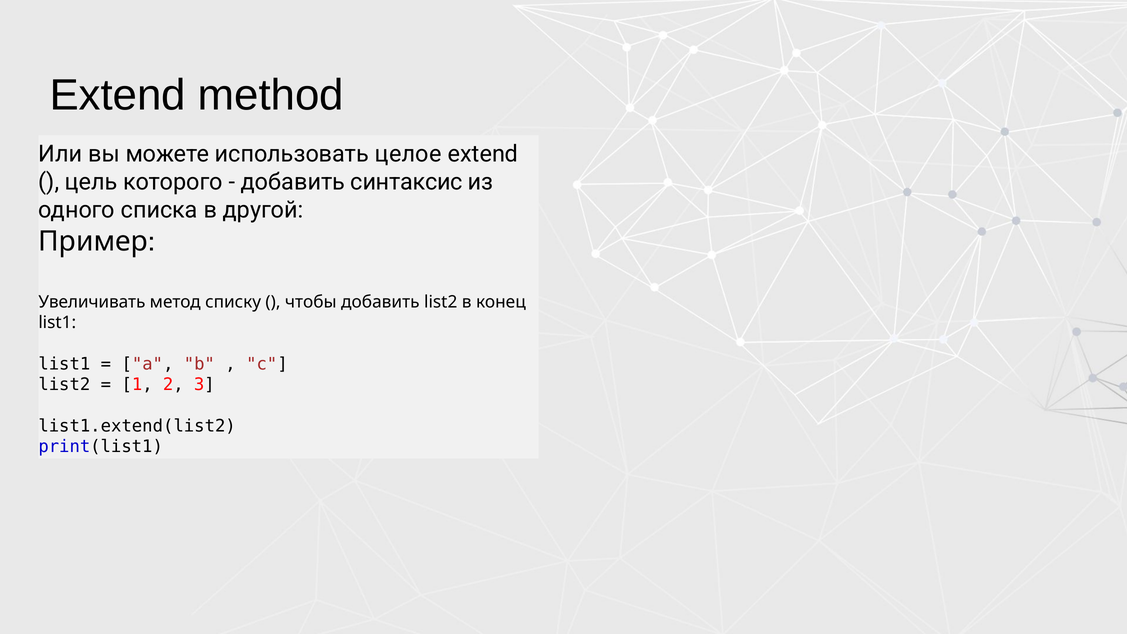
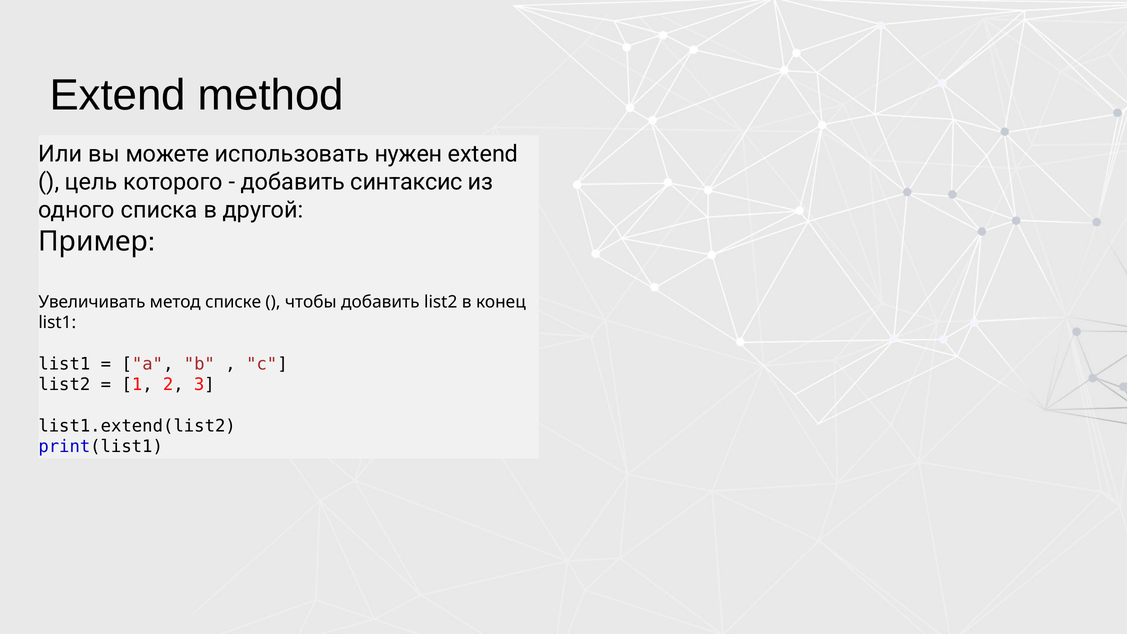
целое: целое -> нужен
списку: списку -> списке
